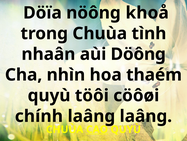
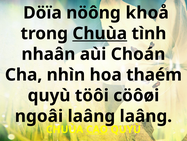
Chuùa at (100, 33) underline: none -> present
Döông: Döông -> Choán
chính: chính -> ngoâi
